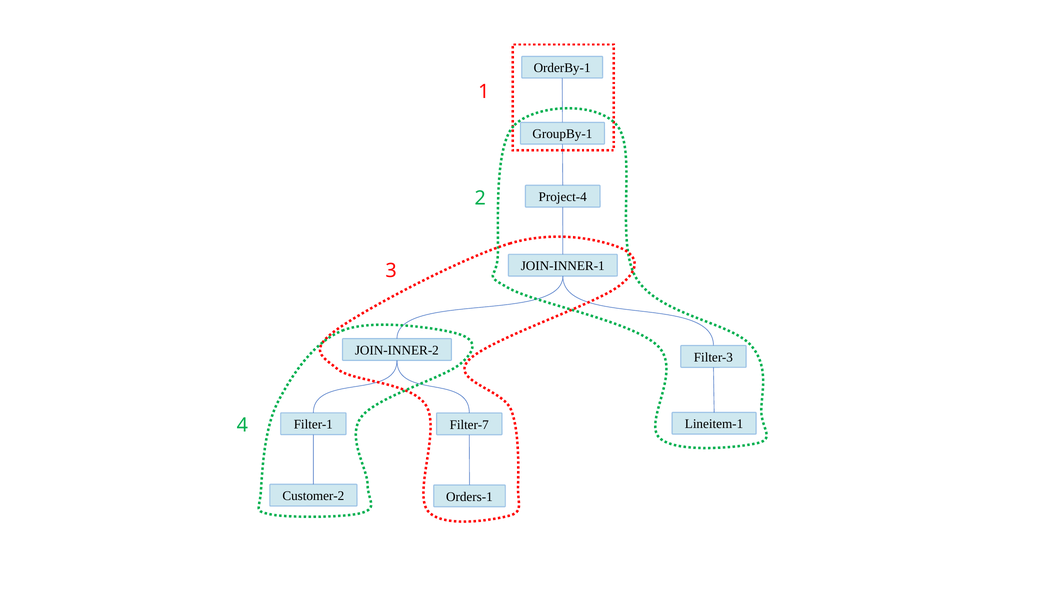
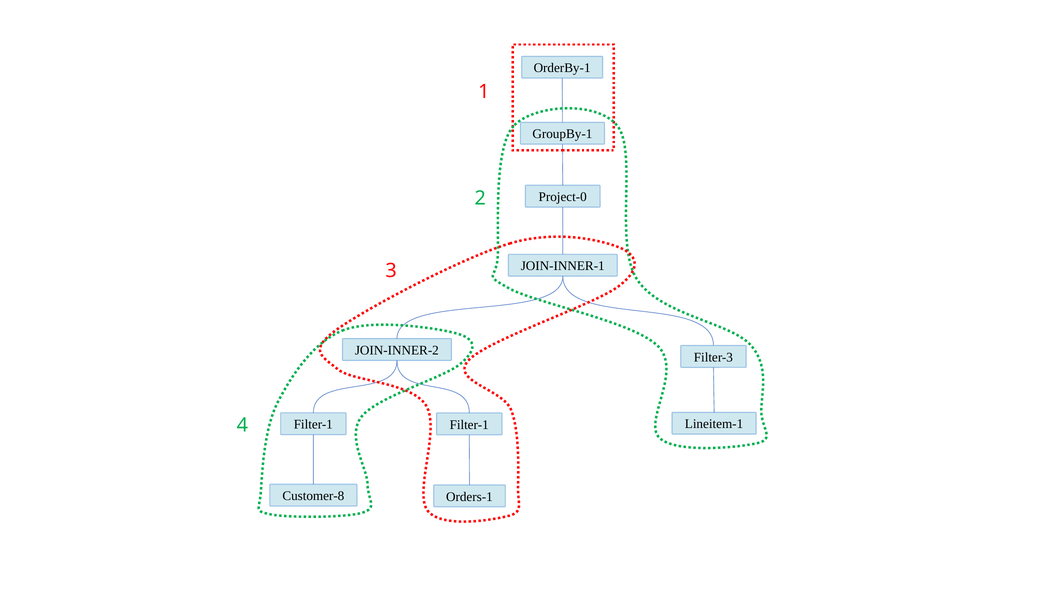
Project-4: Project-4 -> Project-0
Filter-1 Filter-7: Filter-7 -> Filter-1
Customer-2: Customer-2 -> Customer-8
